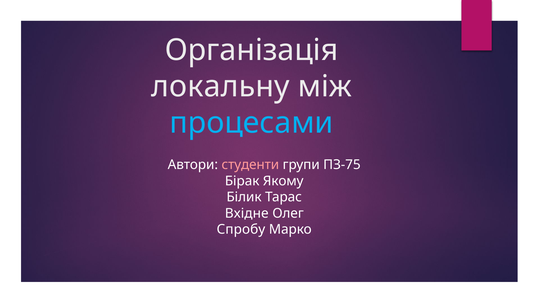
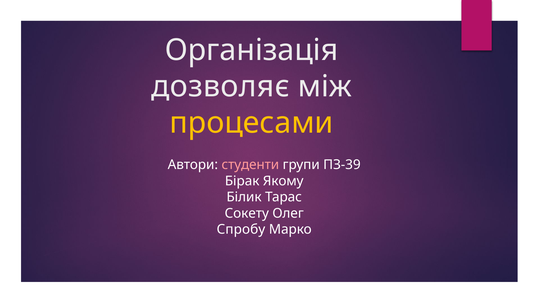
локальну: локальну -> дозволяє
процесами colour: light blue -> yellow
ПЗ-75: ПЗ-75 -> ПЗ-39
Вхідне: Вхідне -> Сокету
